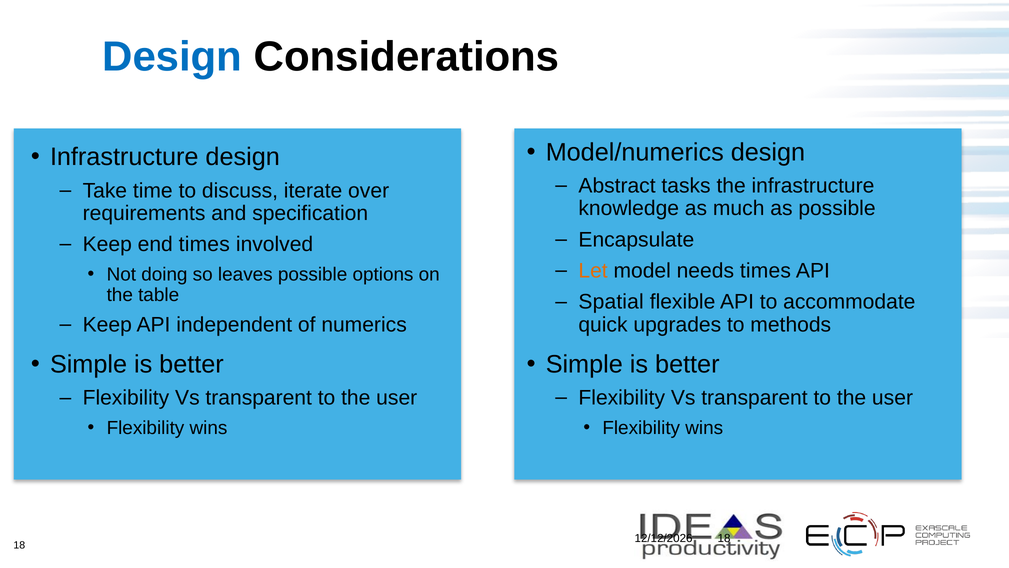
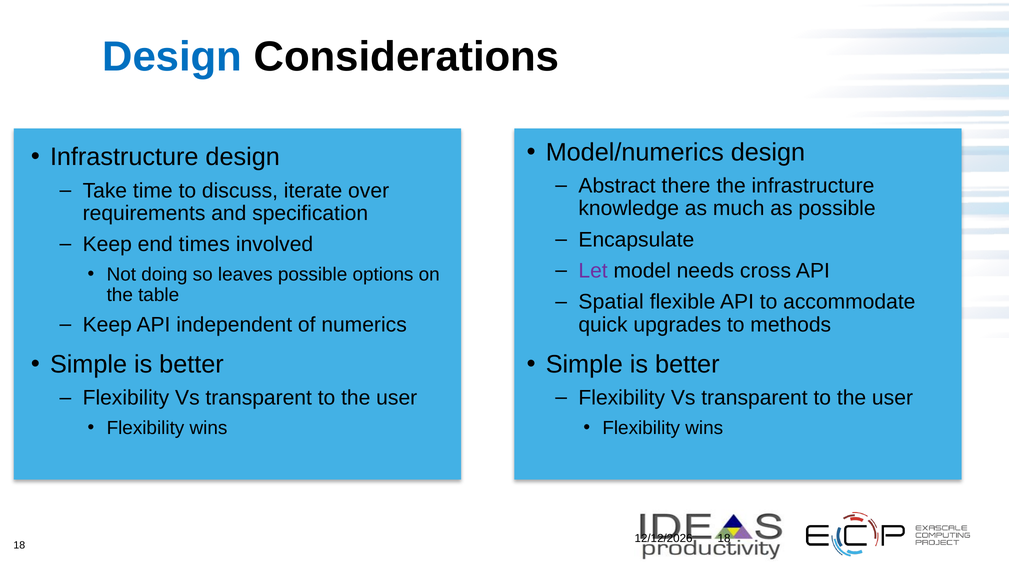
tasks: tasks -> there
Let colour: orange -> purple
needs times: times -> cross
